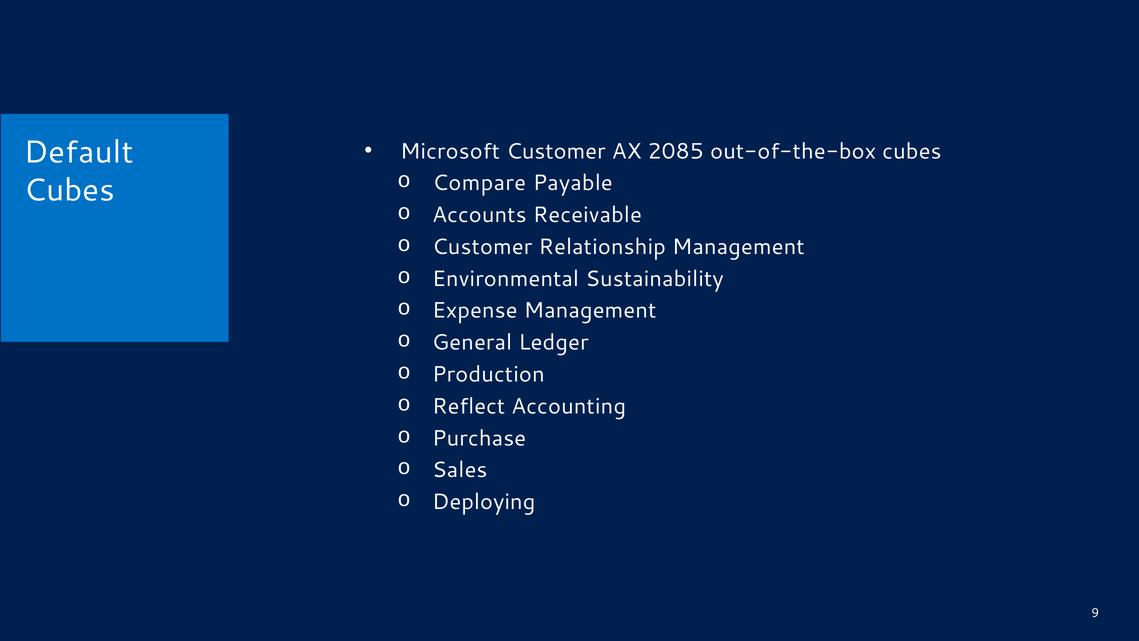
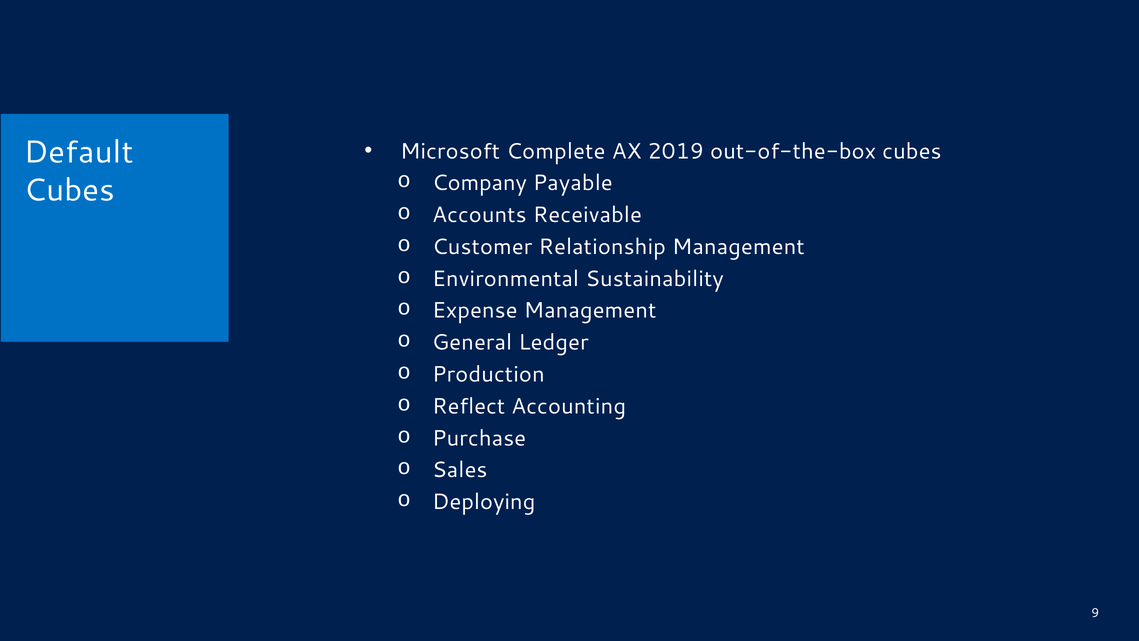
Microsoft Customer: Customer -> Complete
2085: 2085 -> 2019
Compare: Compare -> Company
